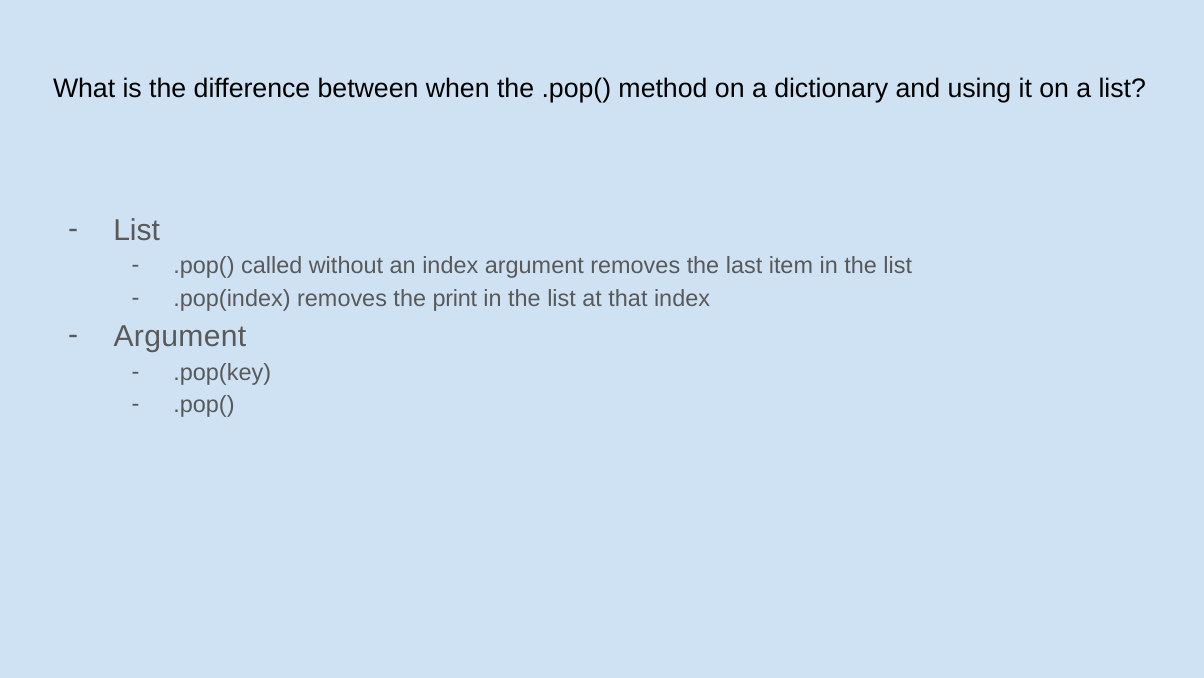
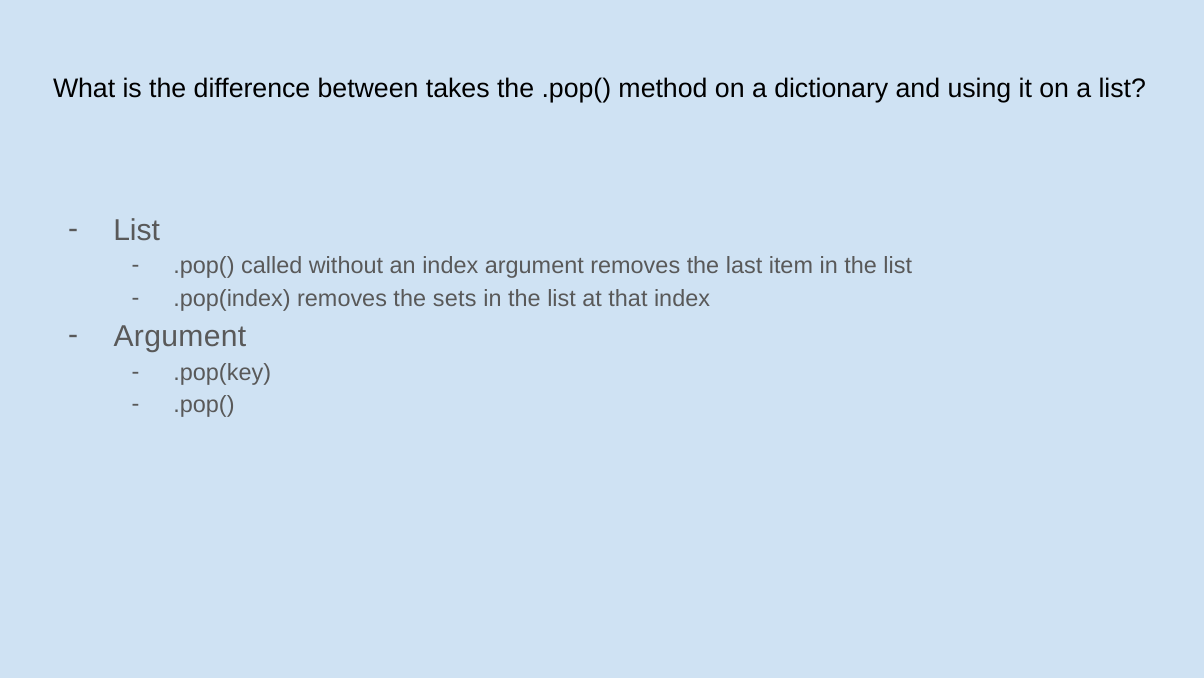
when: when -> takes
print: print -> sets
